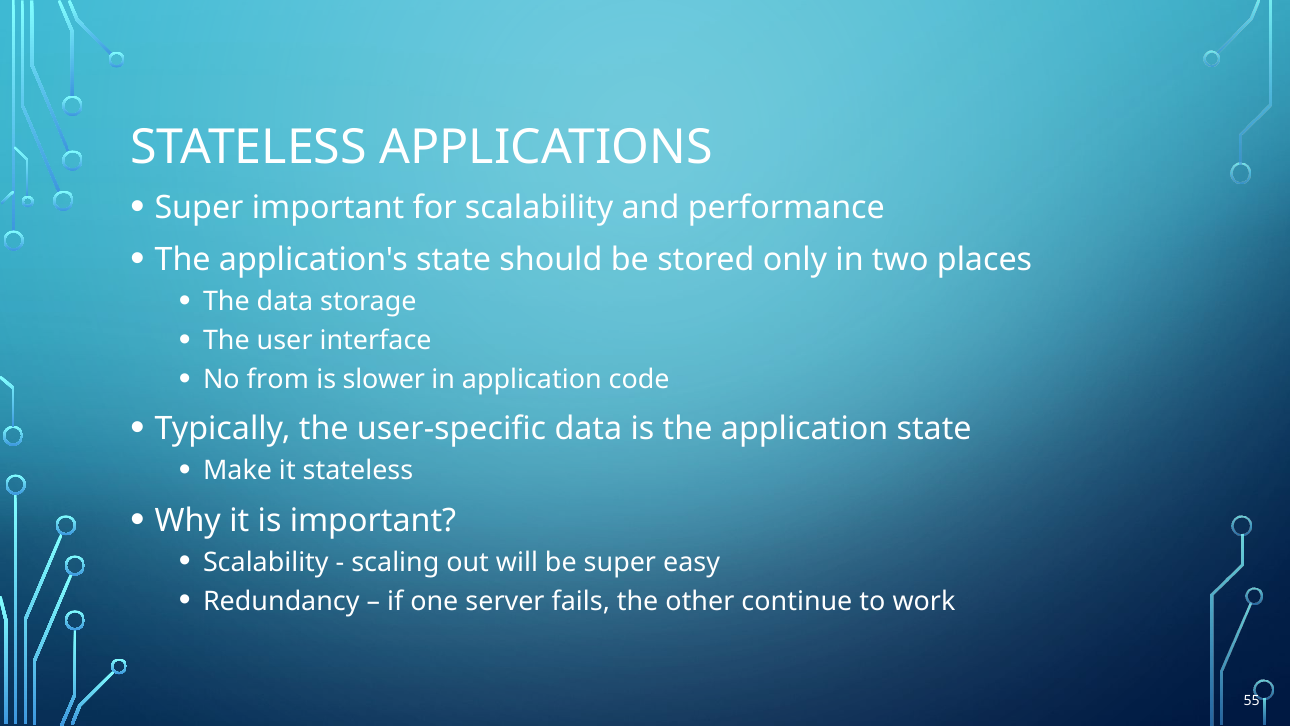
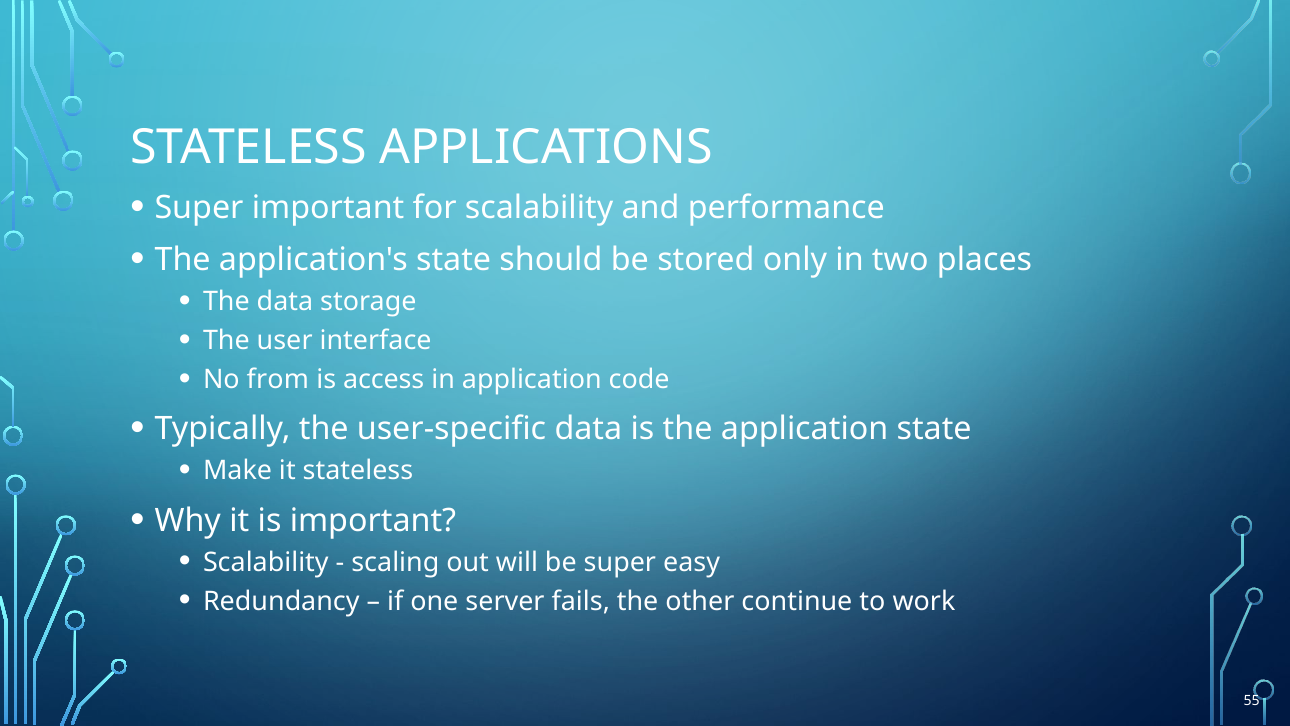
slower: slower -> access
